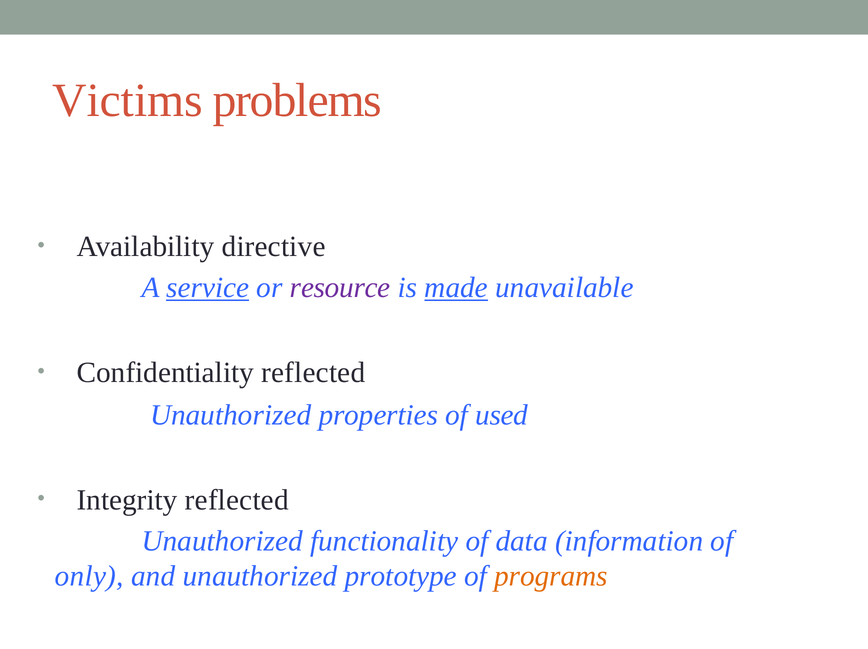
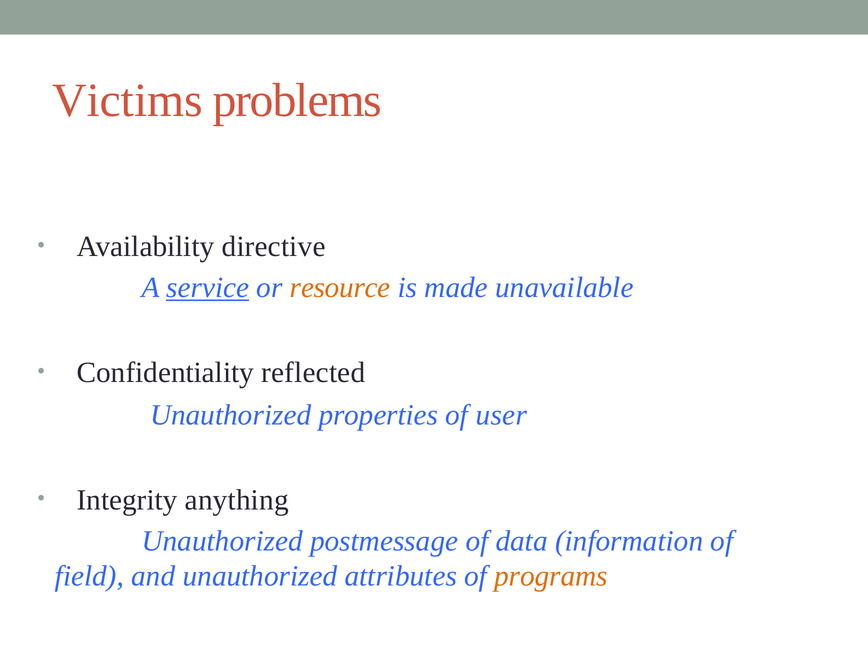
resource colour: purple -> orange
made underline: present -> none
used: used -> user
Integrity reflected: reflected -> anything
functionality: functionality -> postmessage
only: only -> field
prototype: prototype -> attributes
